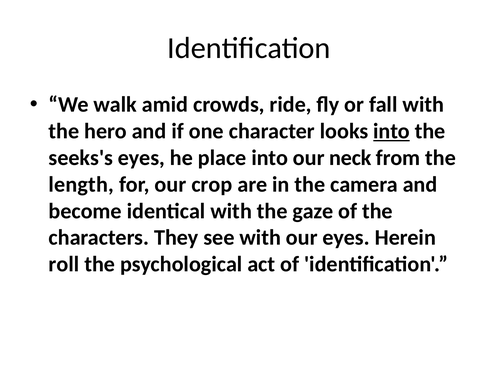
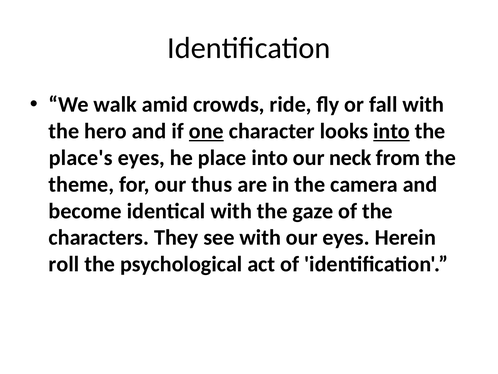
one underline: none -> present
seeks's: seeks's -> place's
length: length -> theme
crop: crop -> thus
